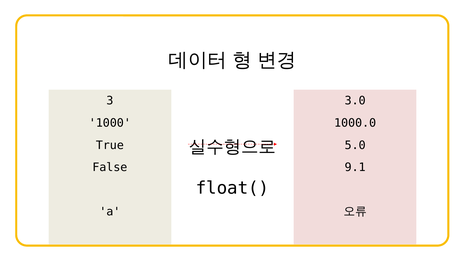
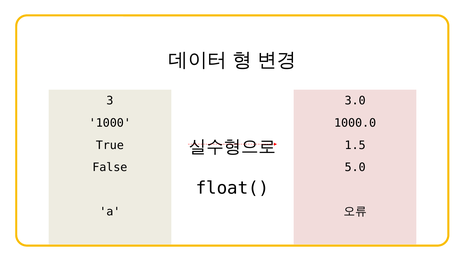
5.0: 5.0 -> 1.5
9.1: 9.1 -> 5.0
